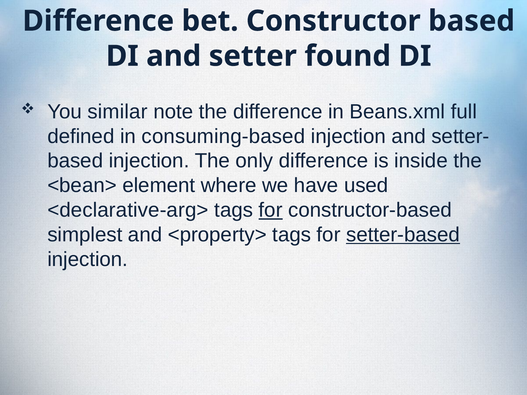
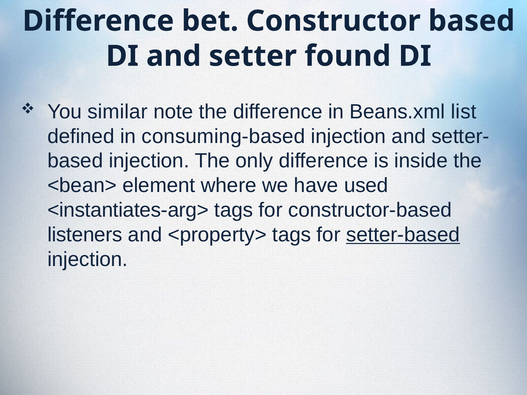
full: full -> list
<declarative-arg>: <declarative-arg> -> <instantiates-arg>
for at (271, 210) underline: present -> none
simplest: simplest -> listeners
